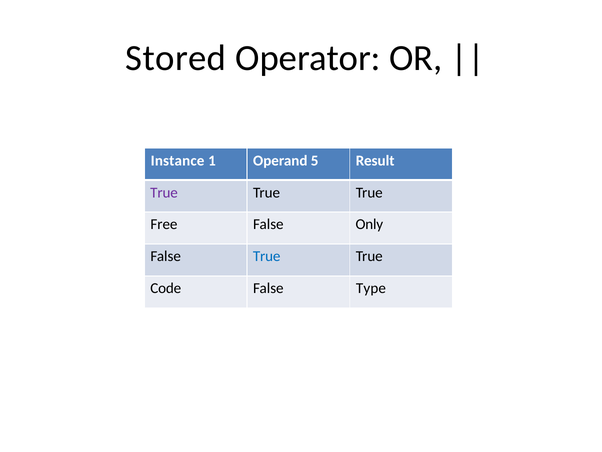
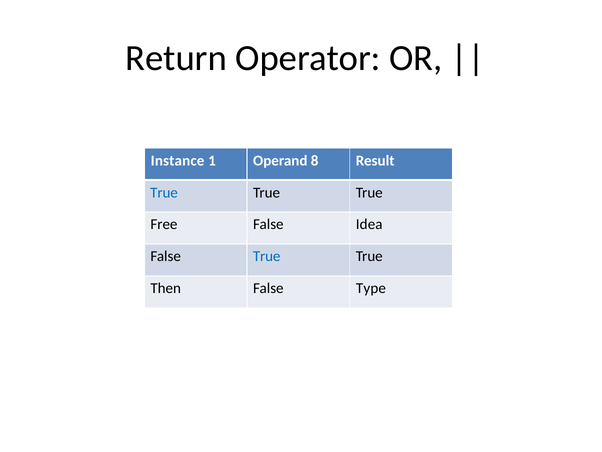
Stored: Stored -> Return
5: 5 -> 8
True at (164, 192) colour: purple -> blue
Only: Only -> Idea
Code: Code -> Then
